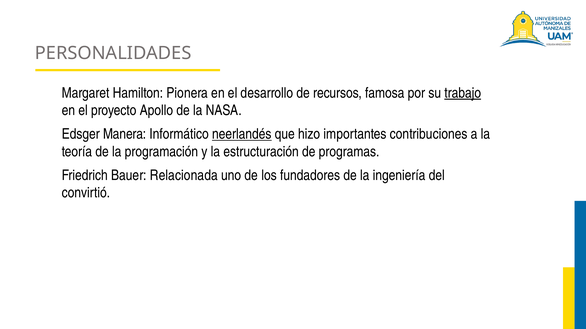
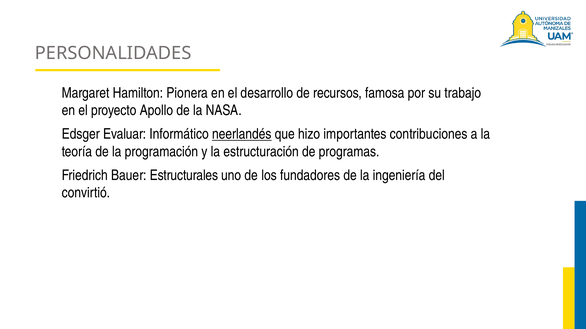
trabajo underline: present -> none
Manera: Manera -> Evaluar
Relacionada: Relacionada -> Estructurales
